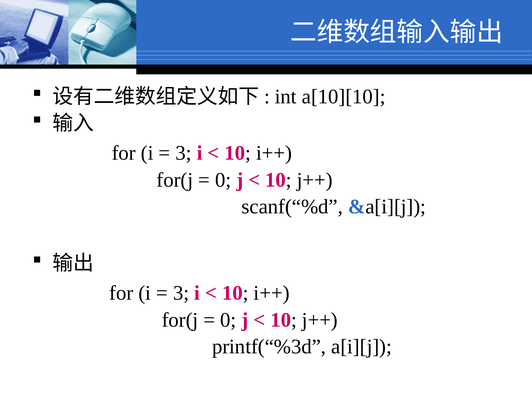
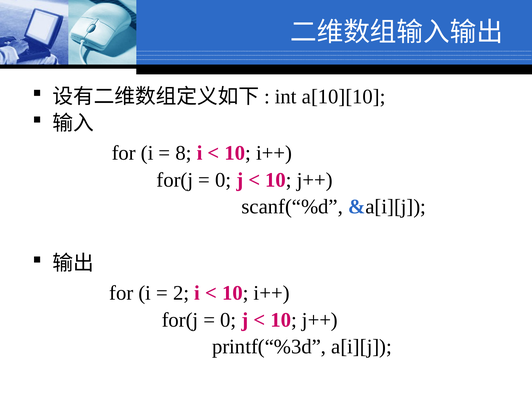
3 at (183, 153): 3 -> 8
3 at (181, 293): 3 -> 2
